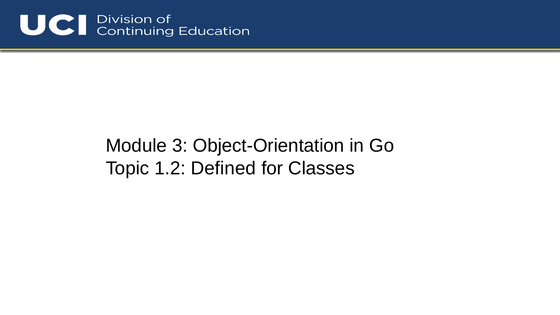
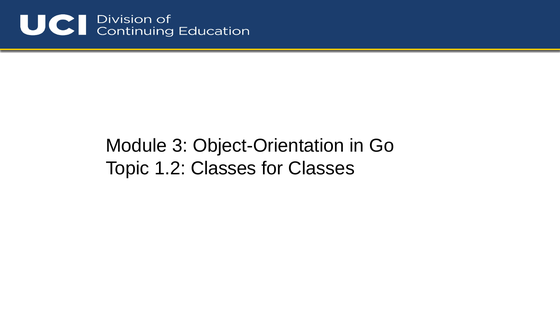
1.2 Defined: Defined -> Classes
